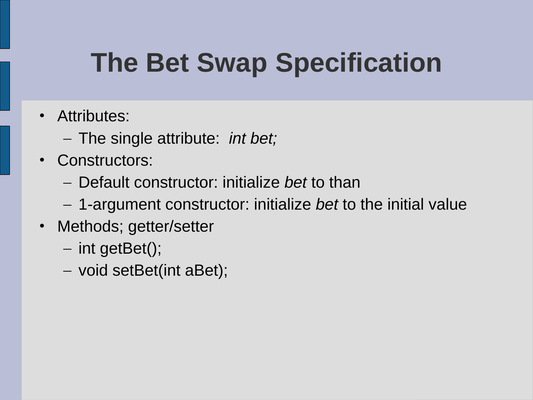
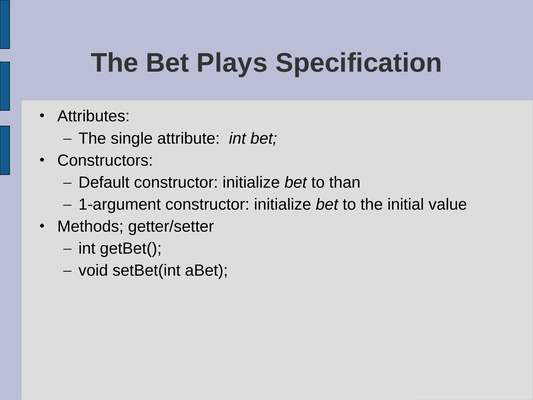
Swap: Swap -> Plays
